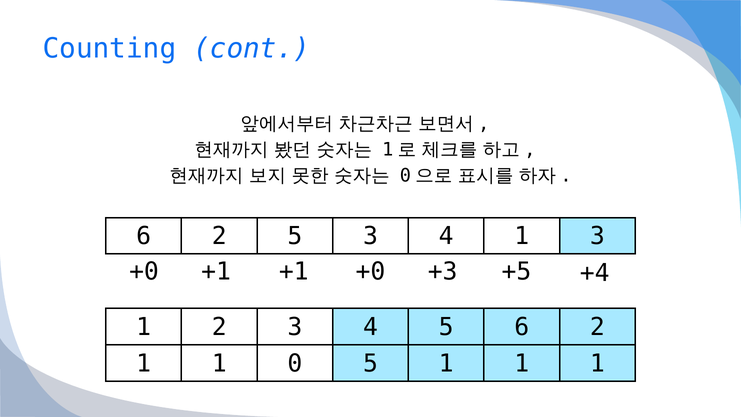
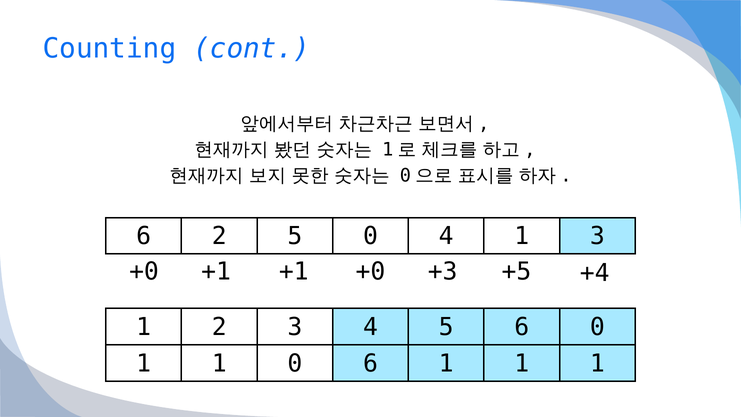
5 3: 3 -> 0
5 6 2: 2 -> 0
0 5: 5 -> 6
